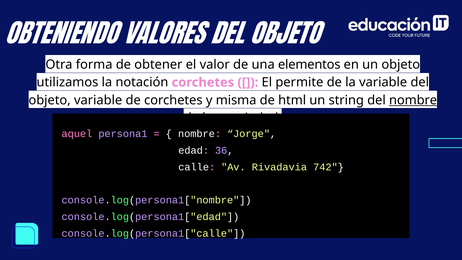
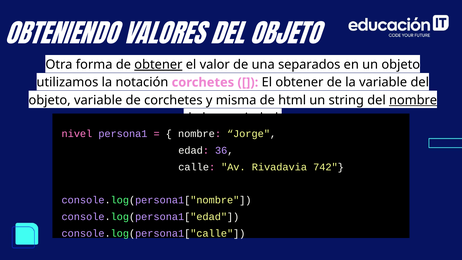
obtener at (158, 65) underline: none -> present
elementos: elementos -> separados
El permite: permite -> obtener
aquel: aquel -> nivel
